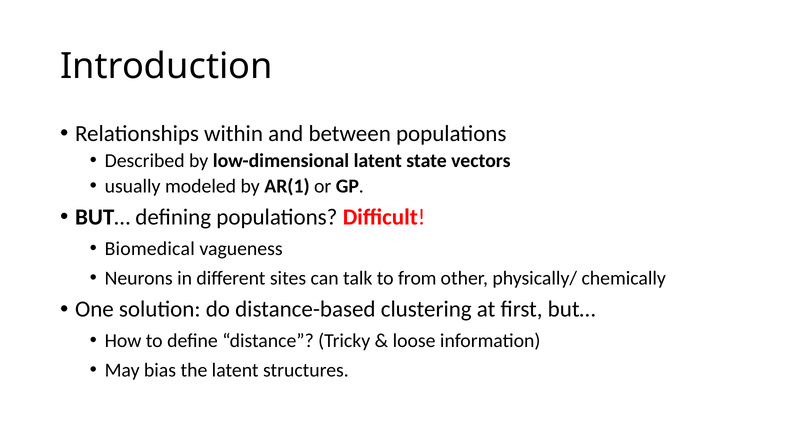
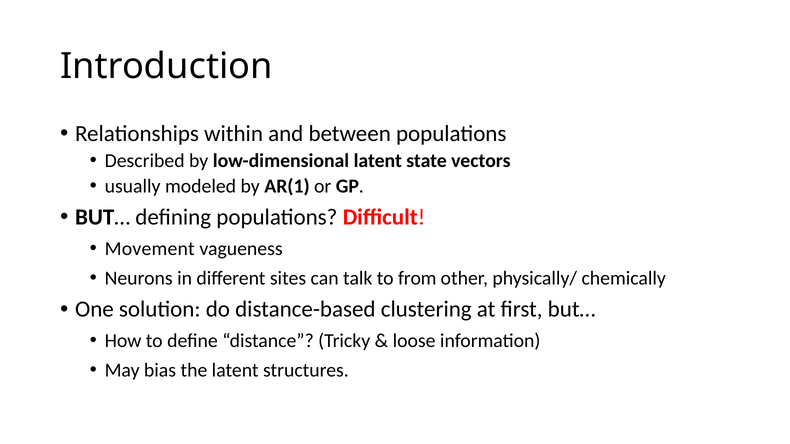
Biomedical: Biomedical -> Movement
